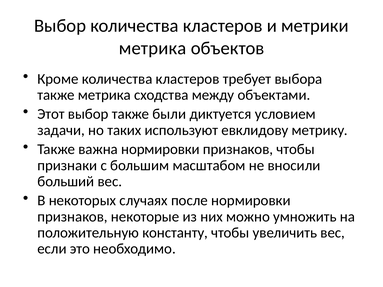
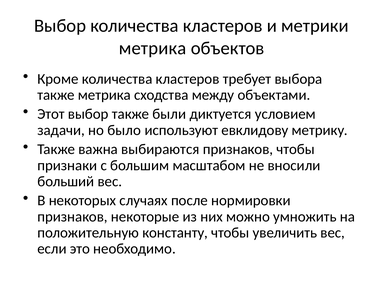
таких: таких -> было
важна нормировки: нормировки -> выбираются
